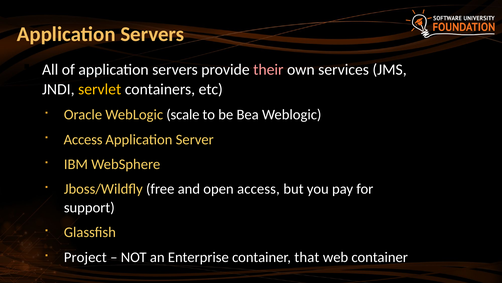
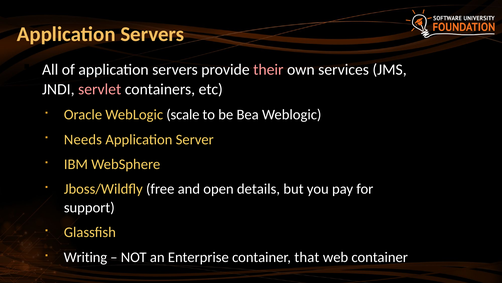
servlet colour: yellow -> pink
Access at (83, 139): Access -> Needs
open access: access -> details
Project: Project -> Writing
